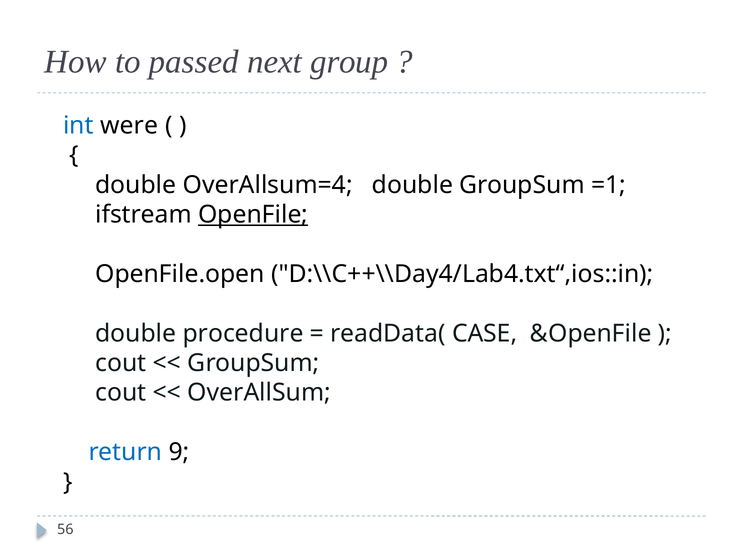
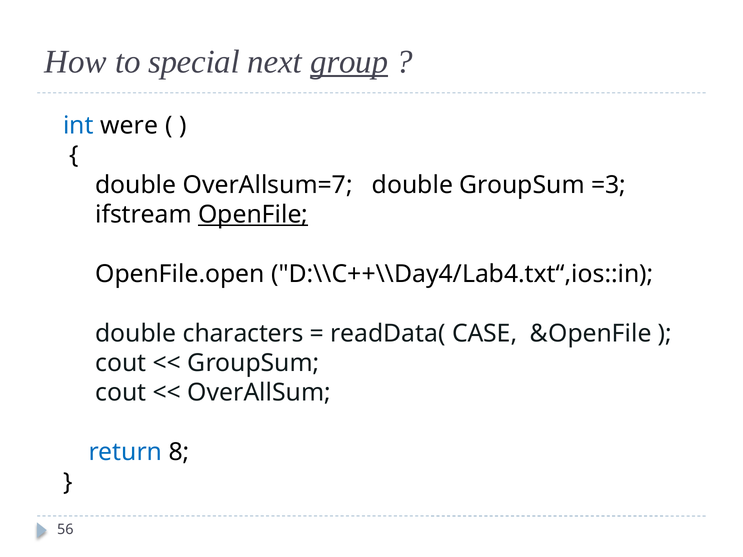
passed: passed -> special
group underline: none -> present
OverAllsum=4: OverAllsum=4 -> OverAllsum=7
=1: =1 -> =3
procedure: procedure -> characters
9: 9 -> 8
